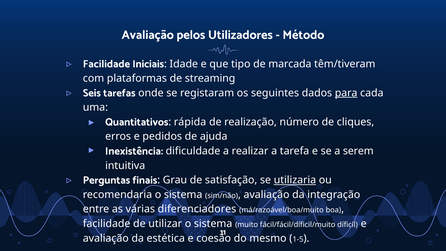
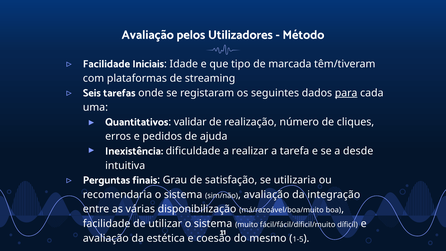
rápida: rápida -> validar
serem: serem -> desde
utilizaria underline: present -> none
diferenciadores: diferenciadores -> disponibilização
